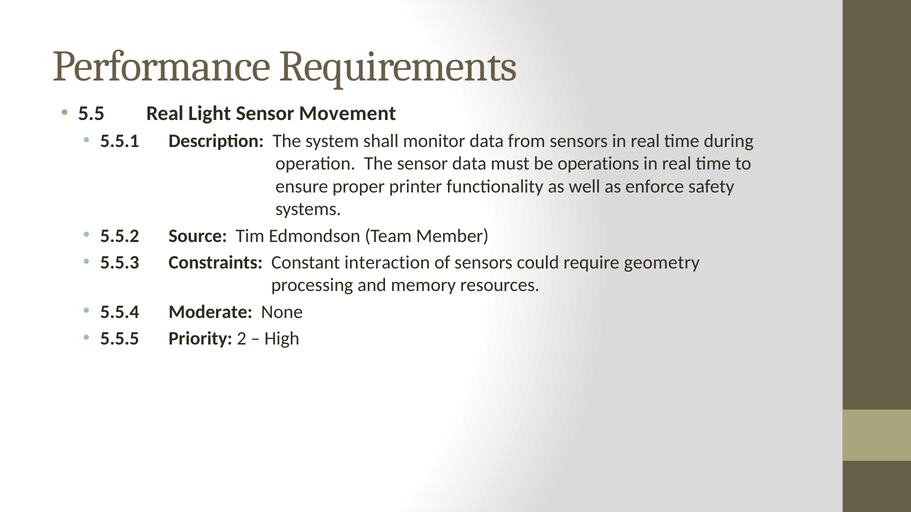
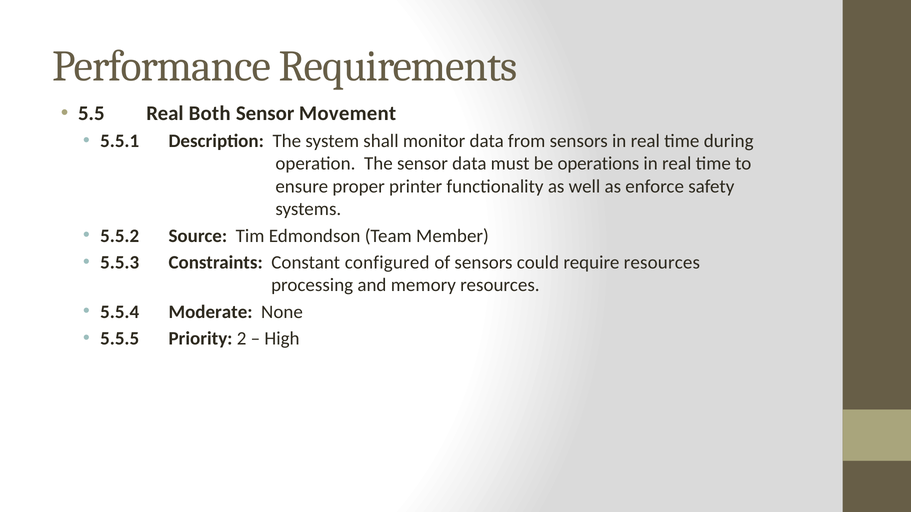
Light: Light -> Both
interaction: interaction -> configured
require geometry: geometry -> resources
